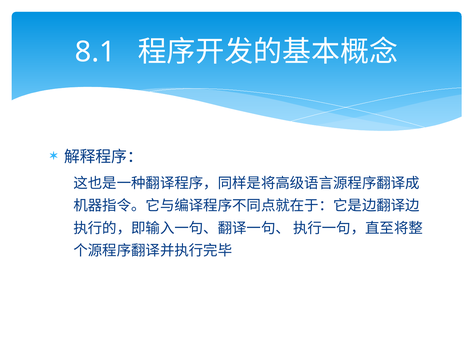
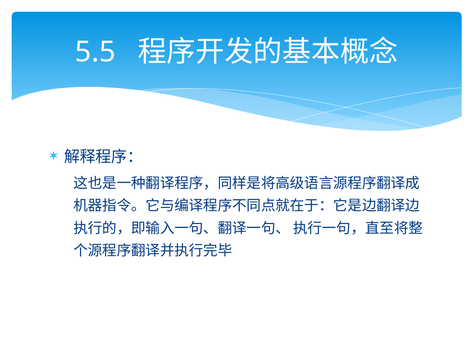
8.1: 8.1 -> 5.5
